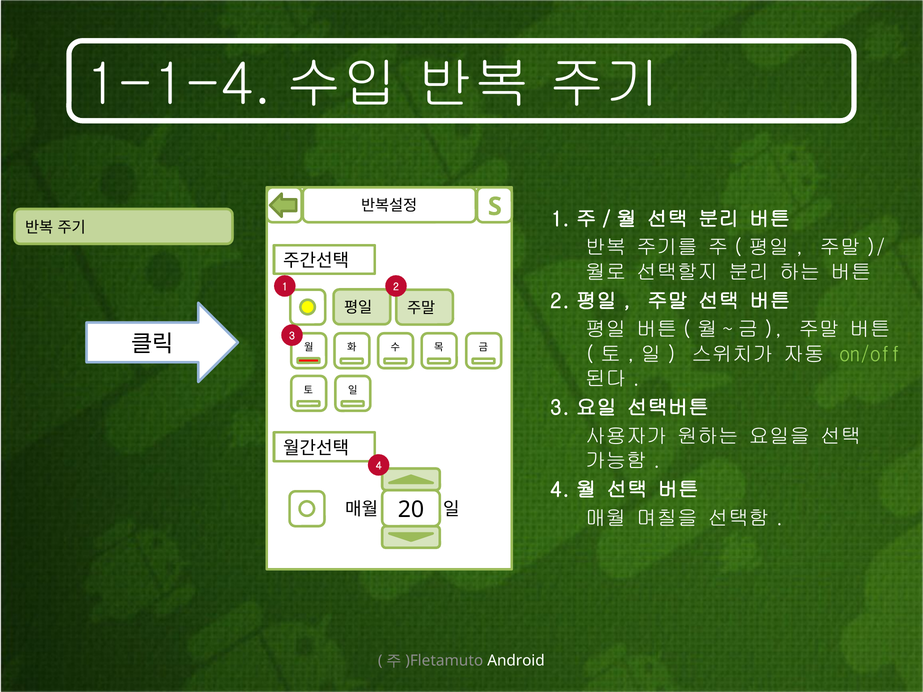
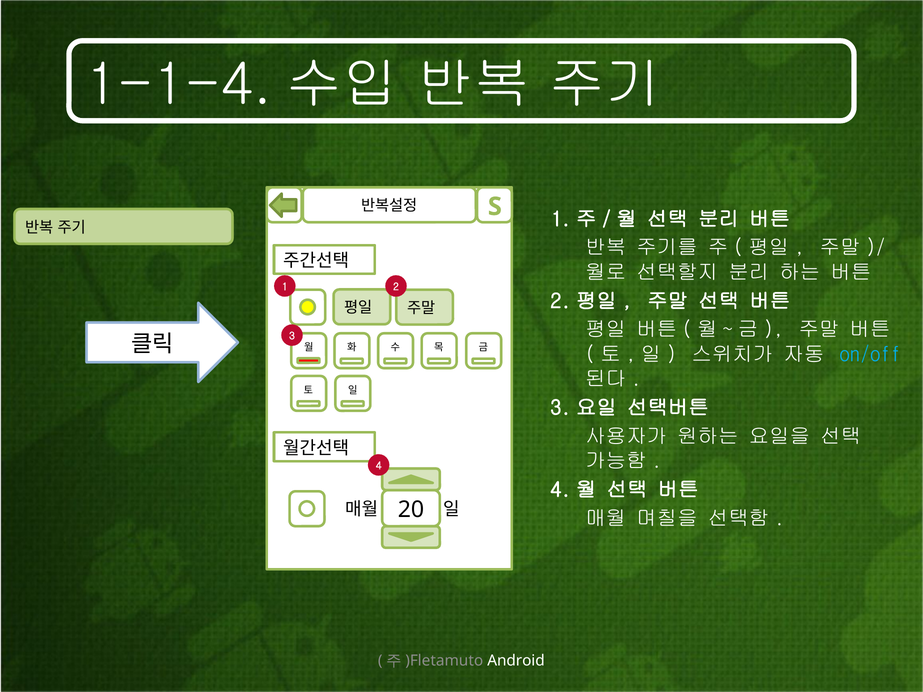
on/off colour: light green -> light blue
